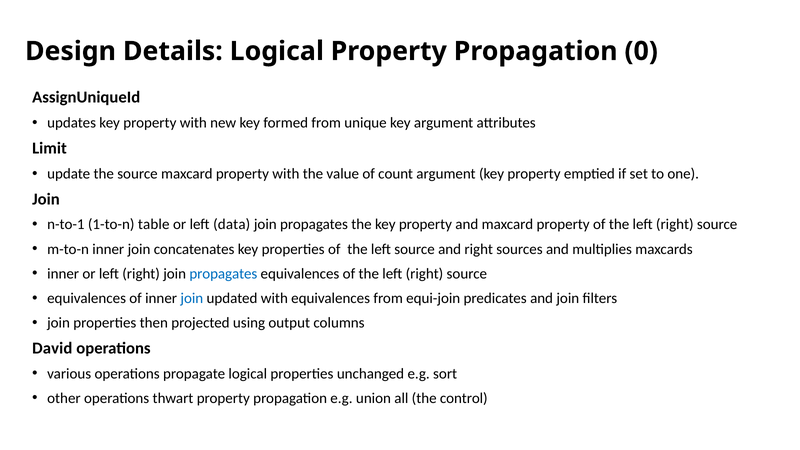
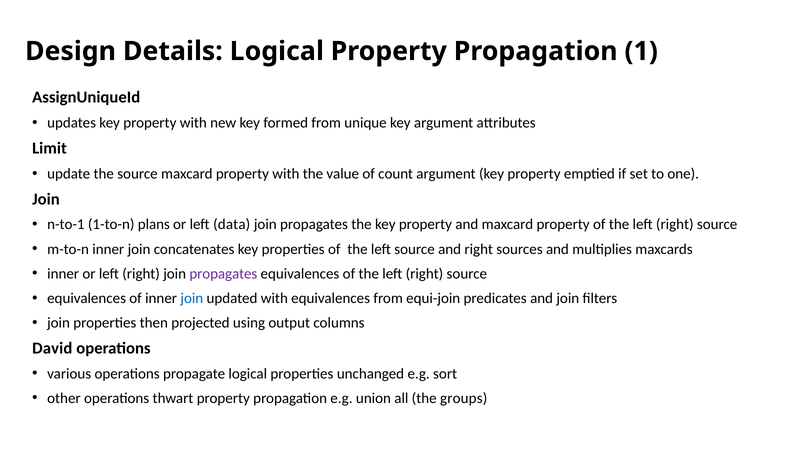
0: 0 -> 1
table: table -> plans
propagates at (223, 274) colour: blue -> purple
control: control -> groups
